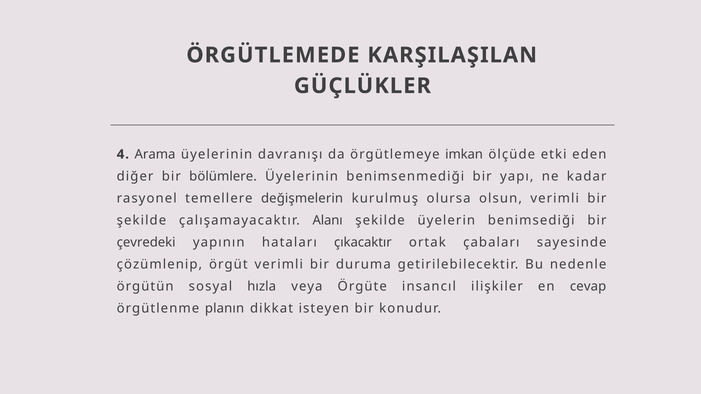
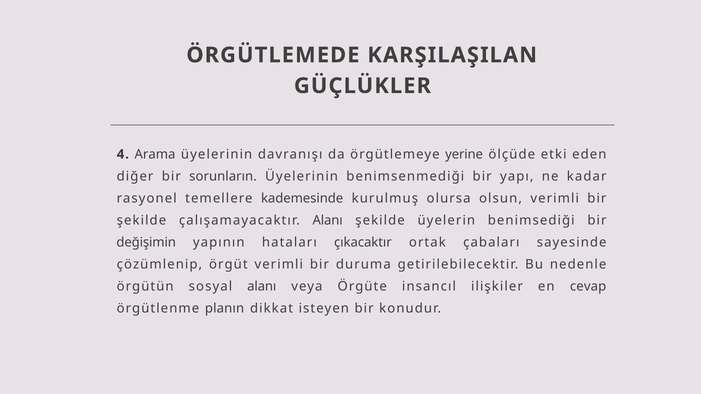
imkan: imkan -> yerine
bölümlere: bölümlere -> sorunların
değişmelerin: değişmelerin -> kademesinde
çevredeki: çevredeki -> değişimin
sosyal hızla: hızla -> alanı
